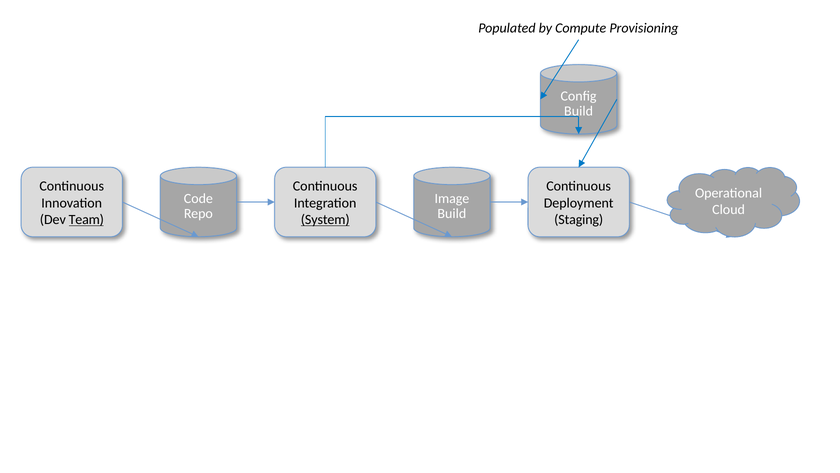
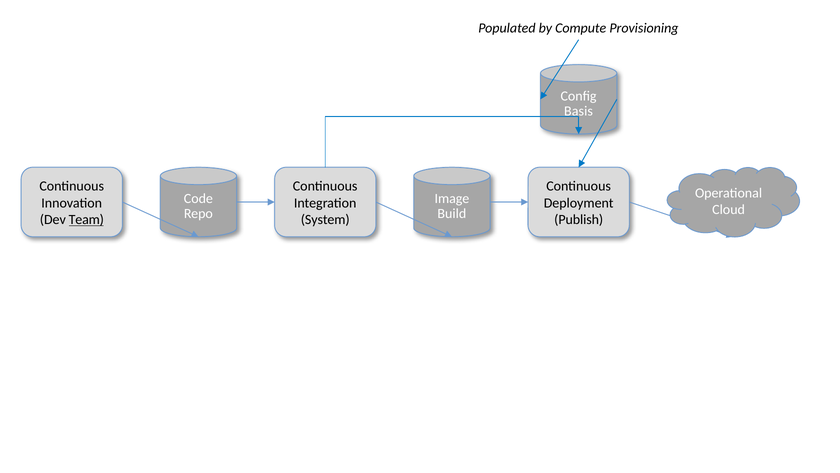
Build at (579, 111): Build -> Basis
System underline: present -> none
Staging: Staging -> Publish
